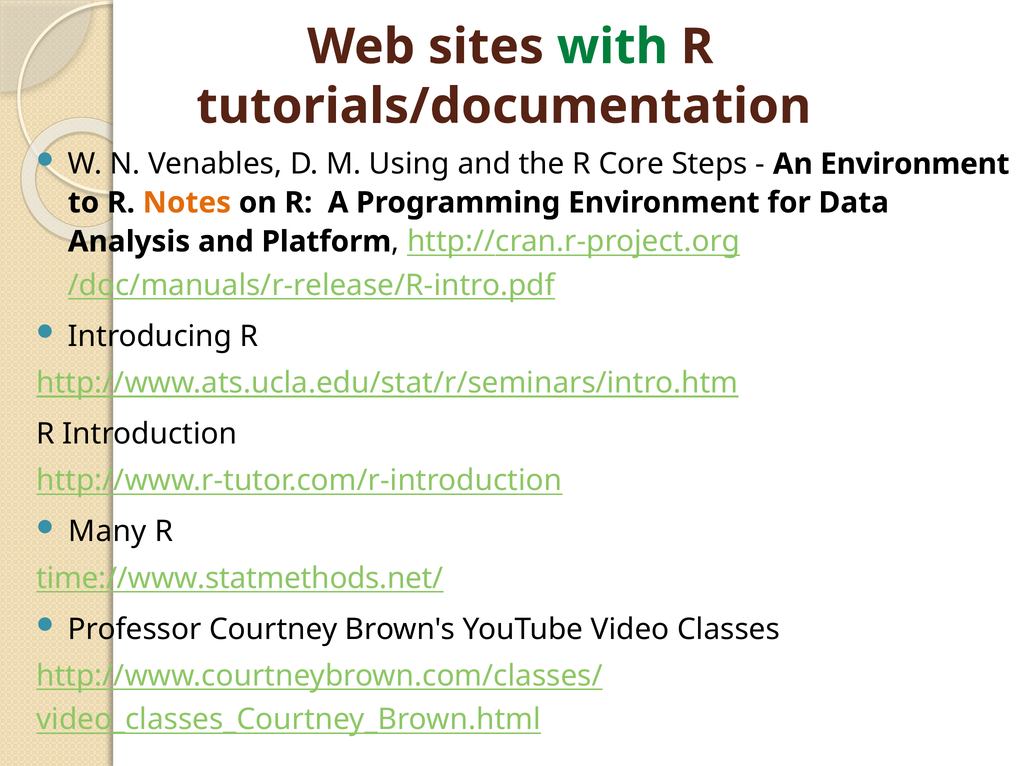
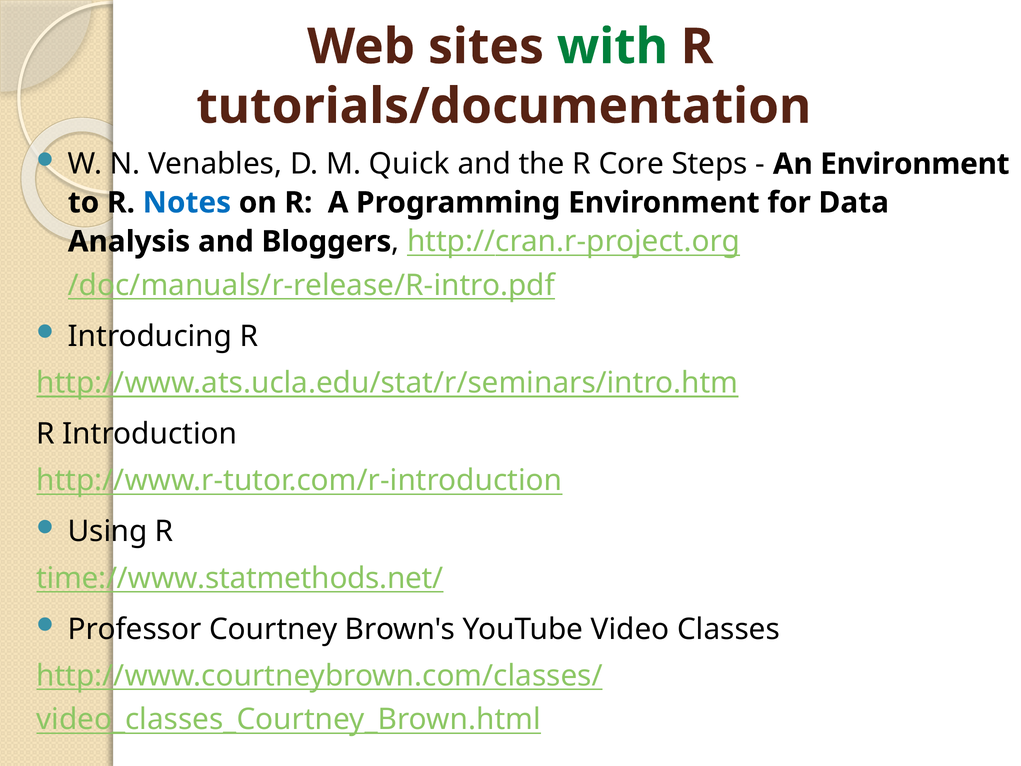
Using: Using -> Quick
Notes colour: orange -> blue
Platform: Platform -> Bloggers
Many: Many -> Using
